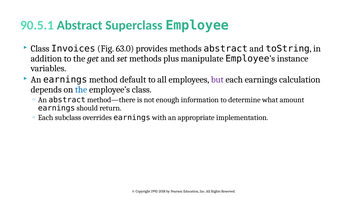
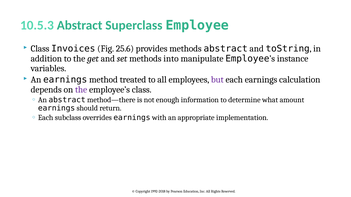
90.5.1: 90.5.1 -> 10.5.3
63.0: 63.0 -> 25.6
plus: plus -> into
default: default -> treated
the at (81, 90) colour: blue -> purple
